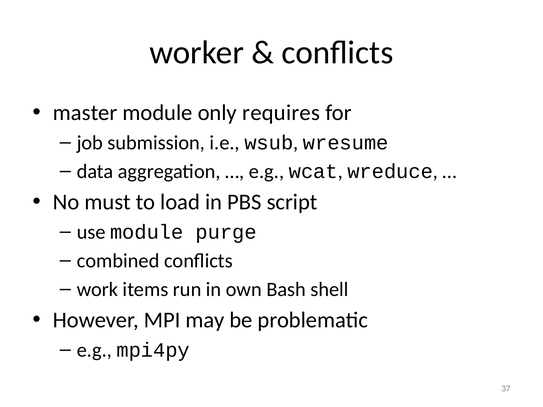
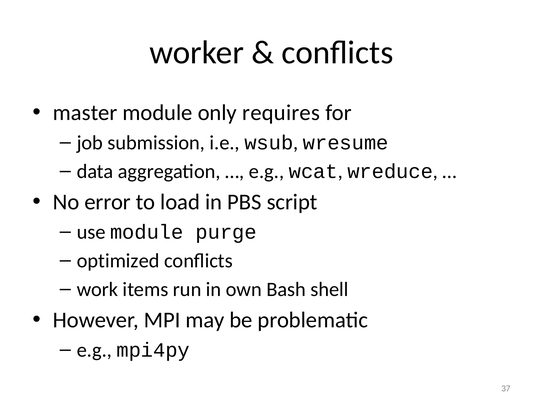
must: must -> error
combined: combined -> optimized
